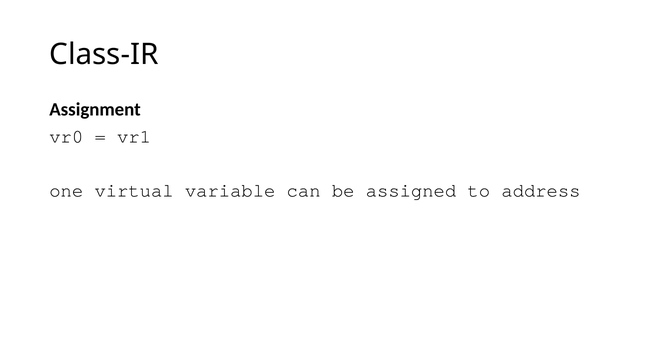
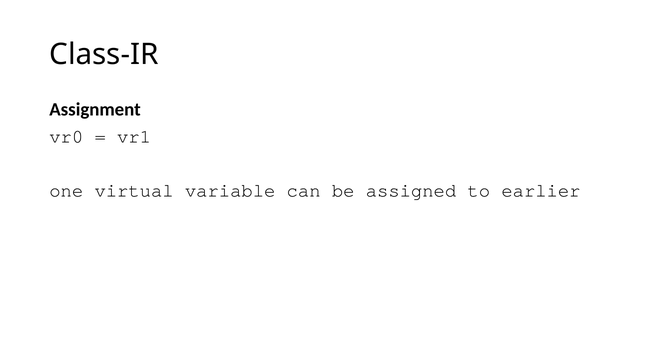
address: address -> earlier
